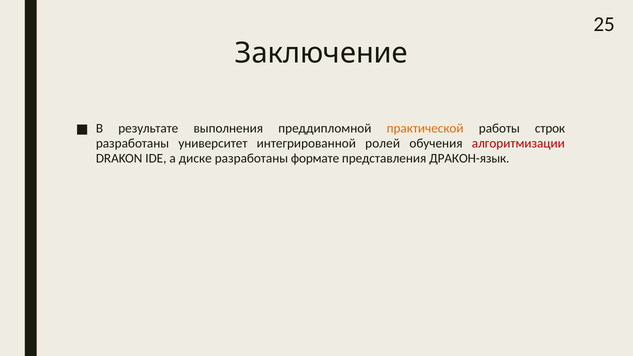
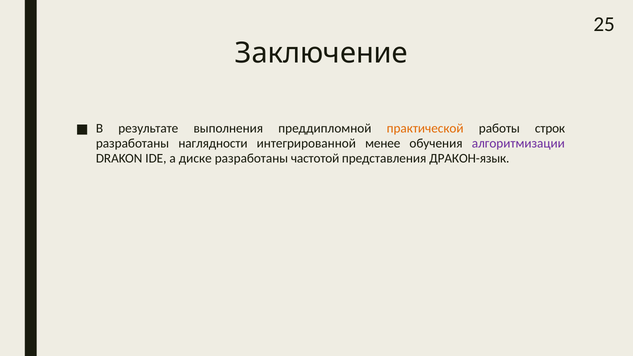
университет: университет -> наглядности
ролей: ролей -> менее
алгоритмизации colour: red -> purple
формате: формате -> частотой
